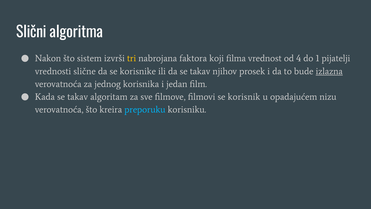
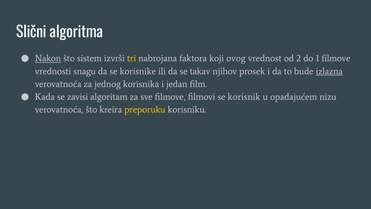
Nakon underline: none -> present
filma: filma -> ovog
4: 4 -> 2
1 pijatelji: pijatelji -> filmove
slične: slične -> snagu
Kada se takav: takav -> zavisi
preporuku colour: light blue -> yellow
